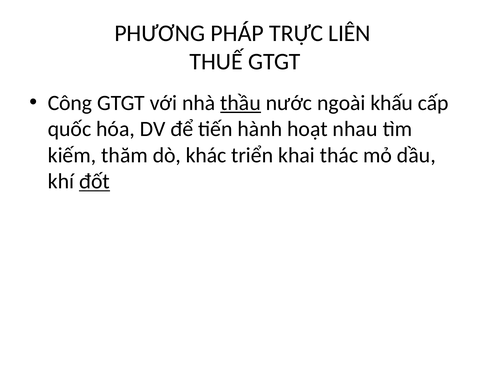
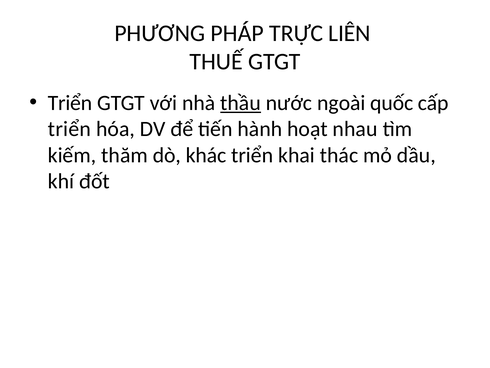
Công at (70, 103): Công -> Triển
khấu: khấu -> quốc
quốc at (70, 129): quốc -> triển
đốt underline: present -> none
